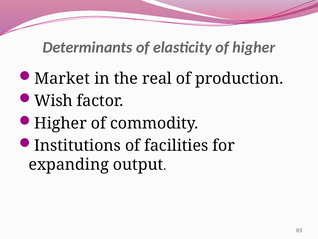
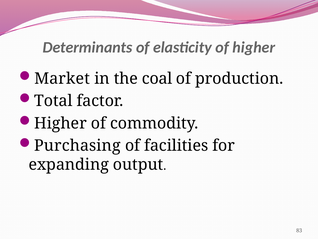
real: real -> coal
Wish: Wish -> Total
Institutions: Institutions -> Purchasing
